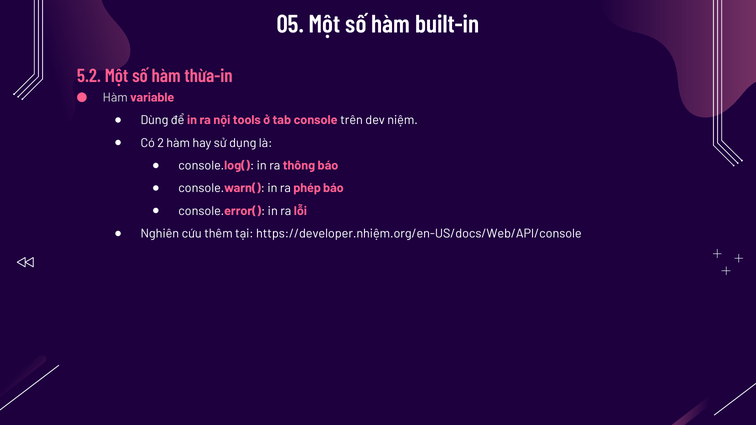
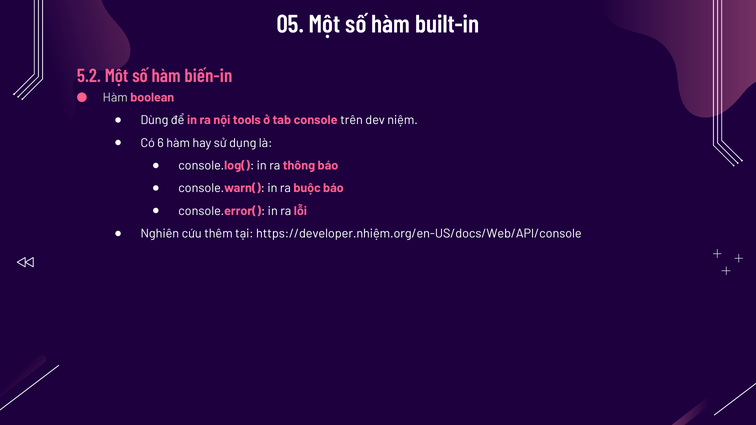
thừa-in: thừa-in -> biến-in
variable: variable -> boolean
2: 2 -> 6
phép: phép -> buộc
